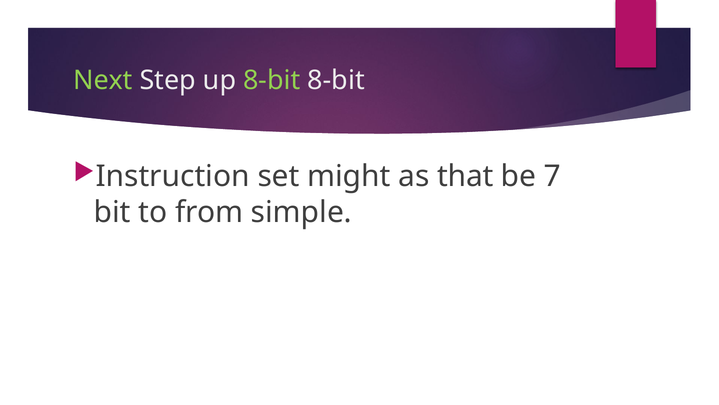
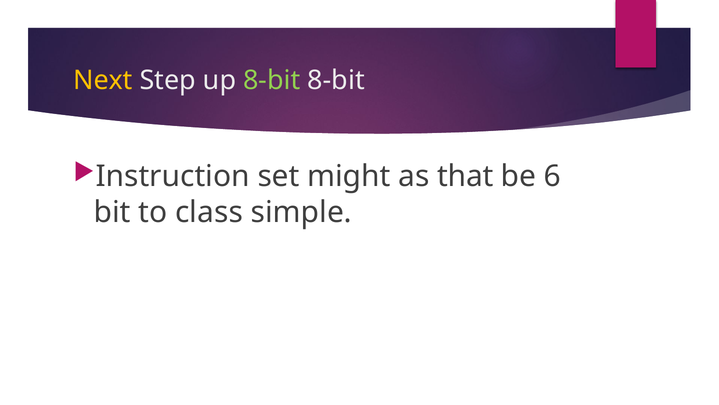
Next colour: light green -> yellow
7: 7 -> 6
from: from -> class
